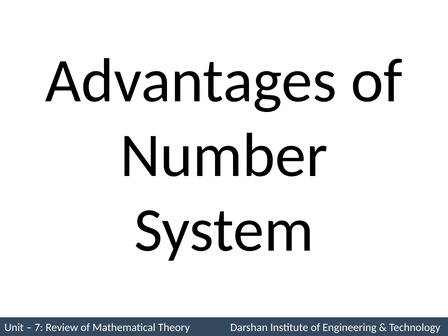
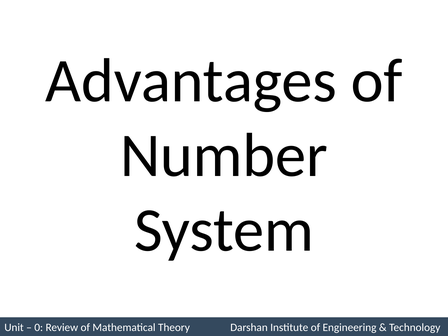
7: 7 -> 0
